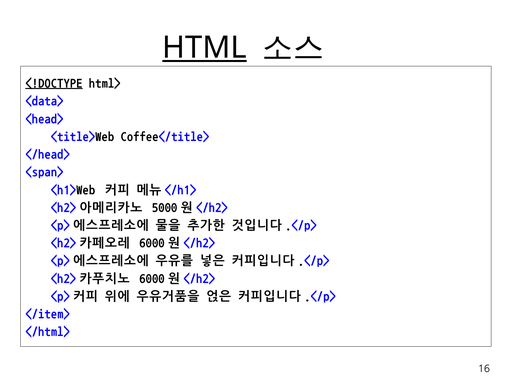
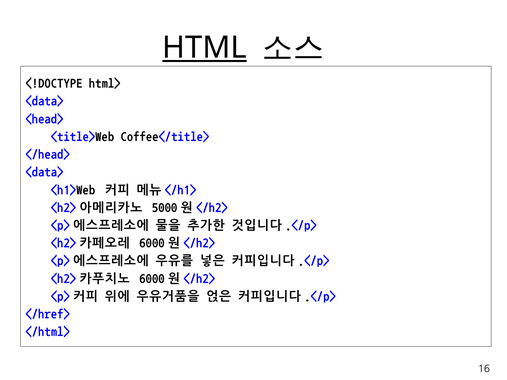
<!DOCTYPE underline: present -> none
<span> at (44, 172): <span> -> <data>
</item>: </item> -> </href>
